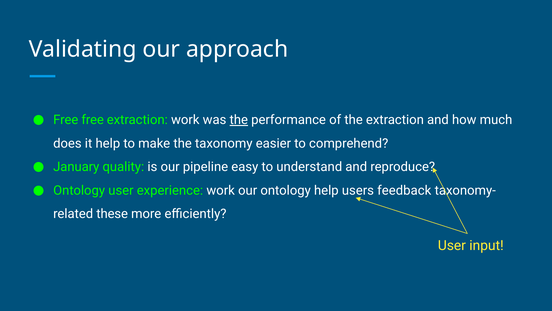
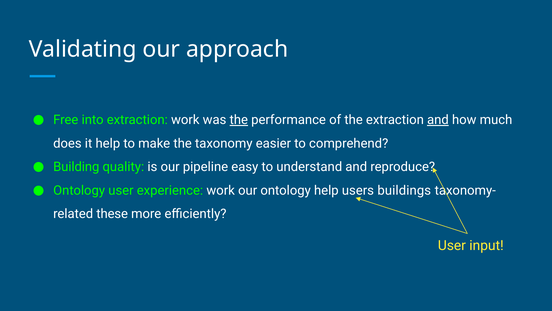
Free free: free -> into
and at (438, 120) underline: none -> present
January: January -> Building
feedback: feedback -> buildings
